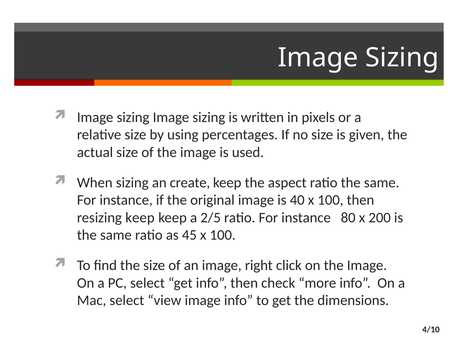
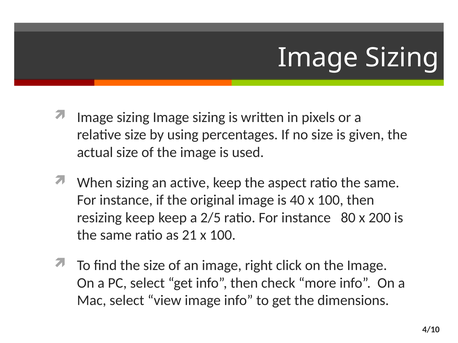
create: create -> active
45: 45 -> 21
